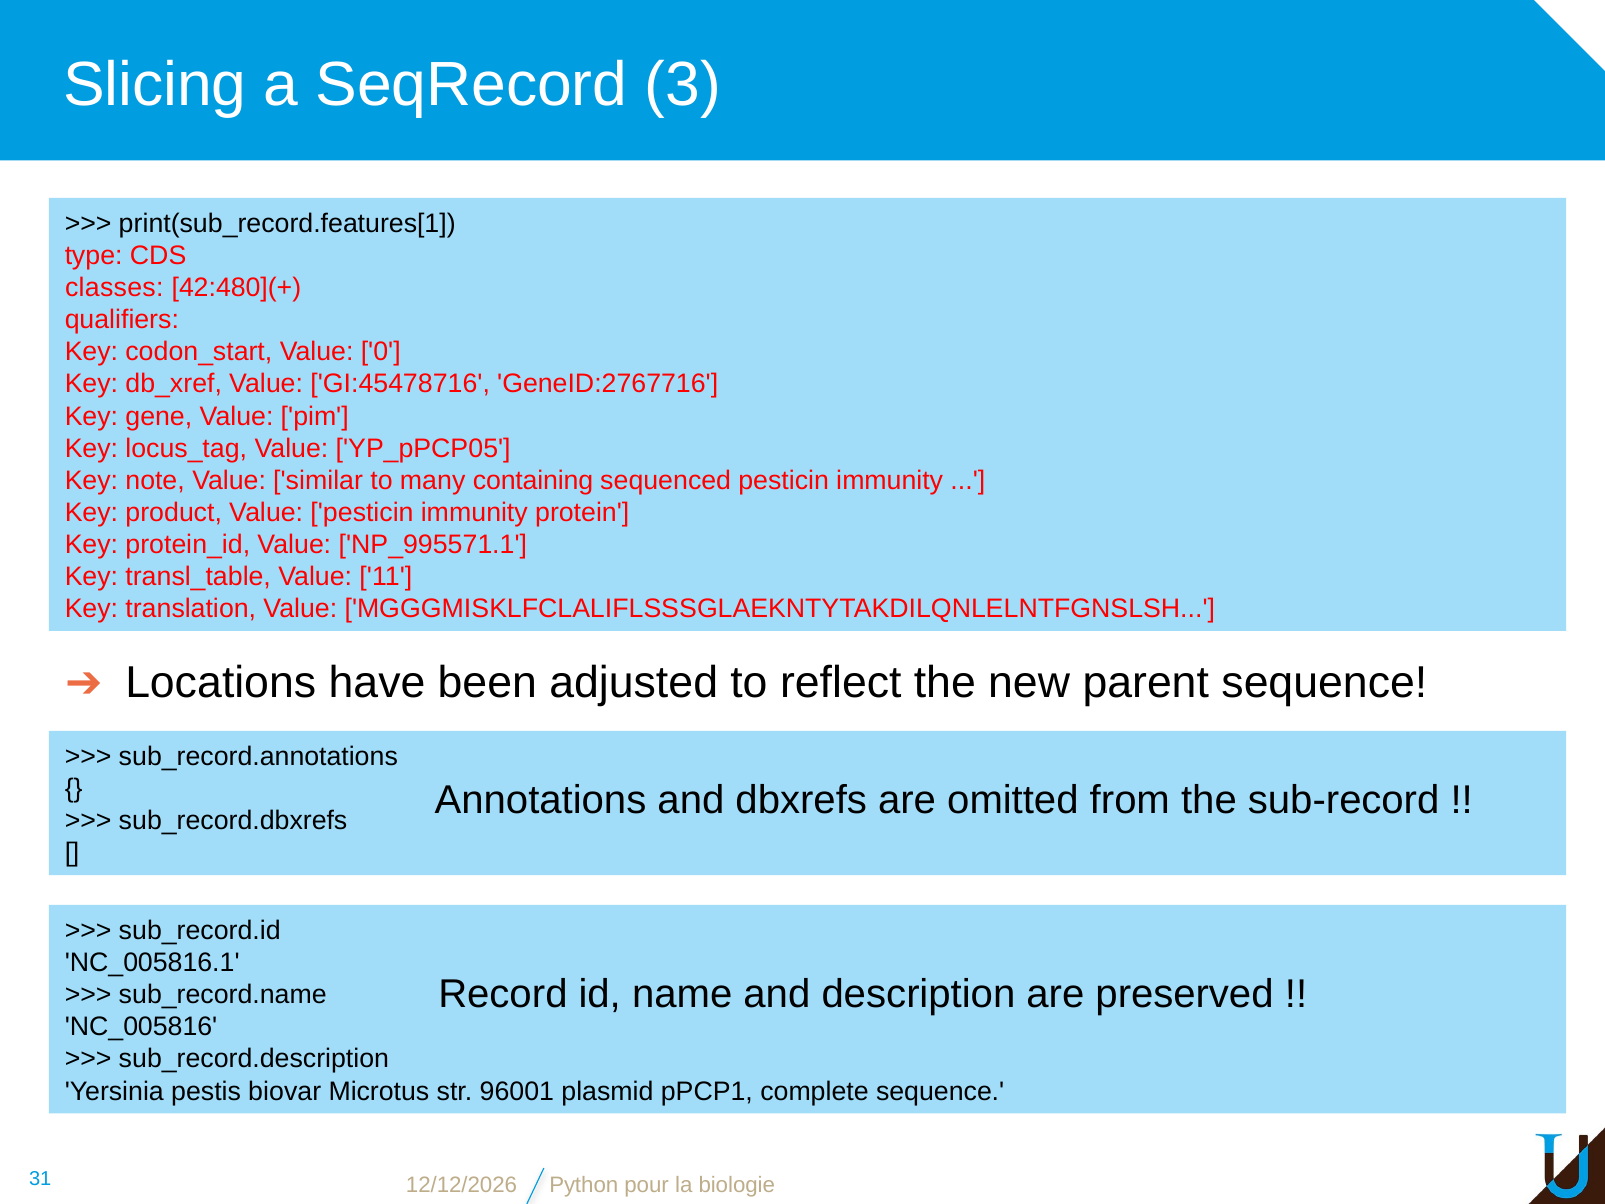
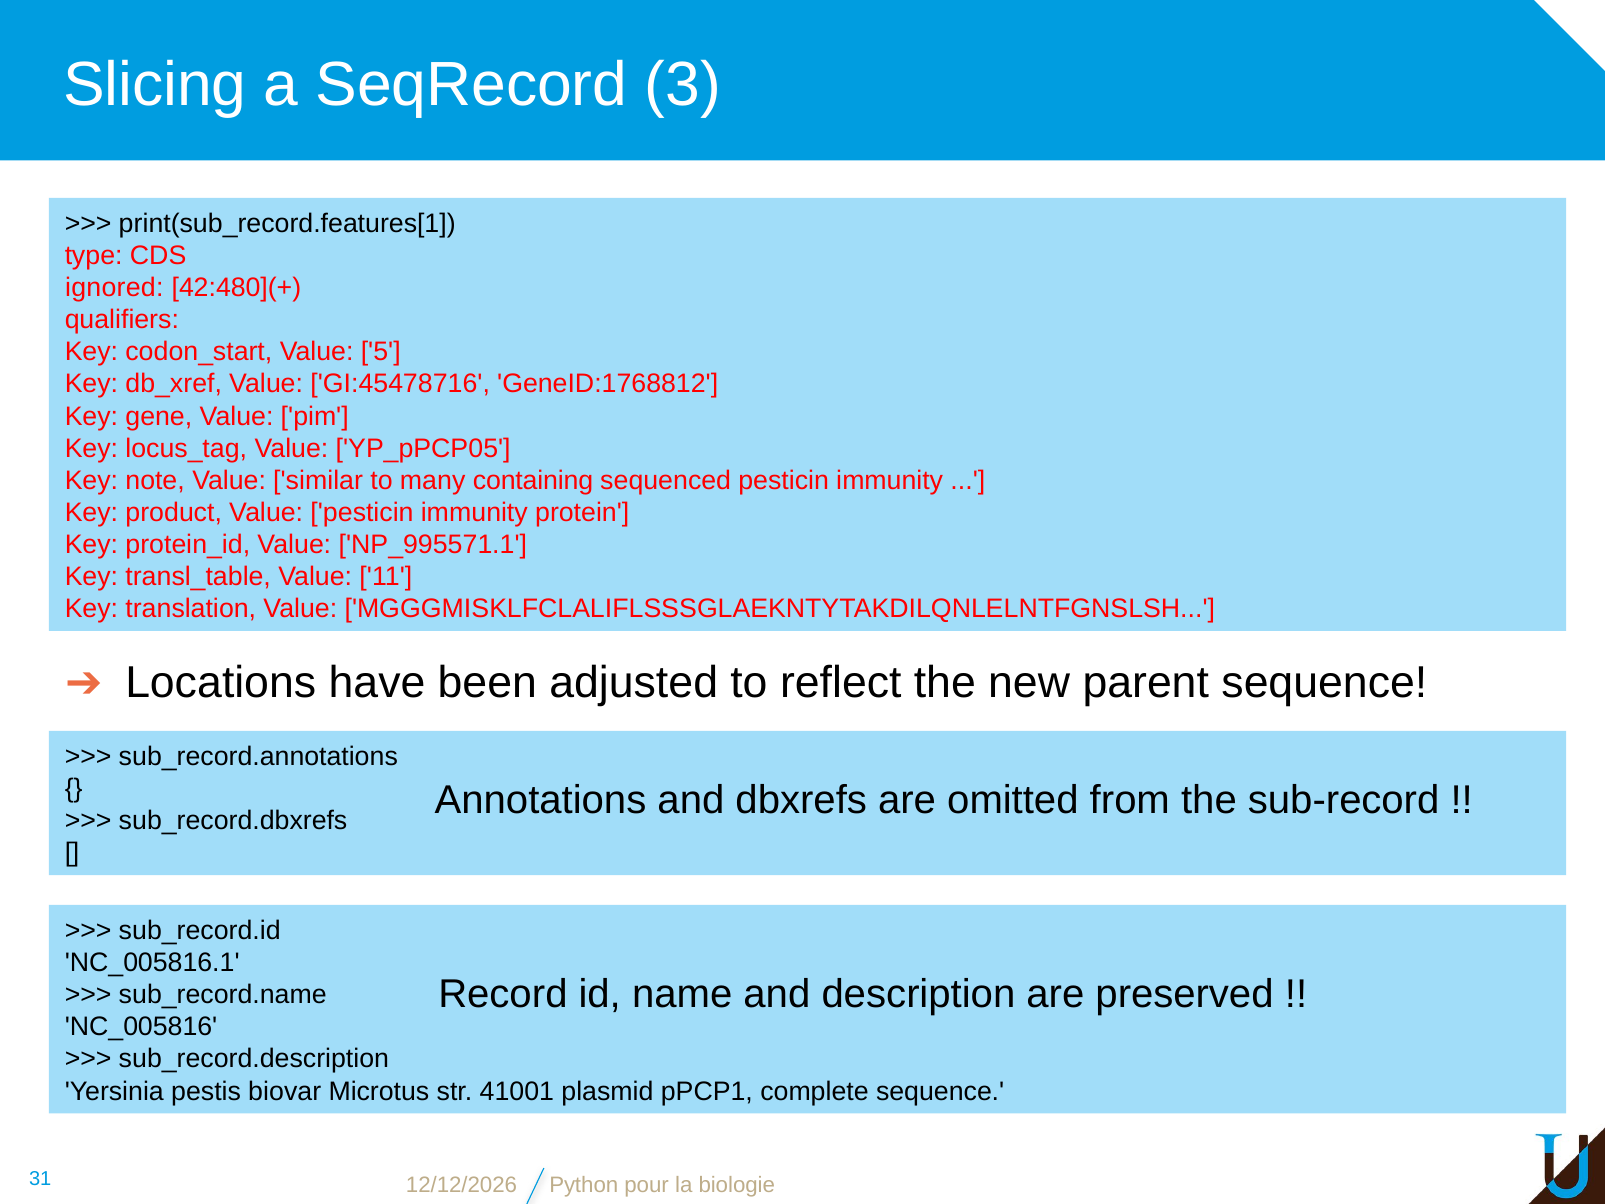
classes: classes -> ignored
0: 0 -> 5
GeneID:2767716: GeneID:2767716 -> GeneID:1768812
96001: 96001 -> 41001
